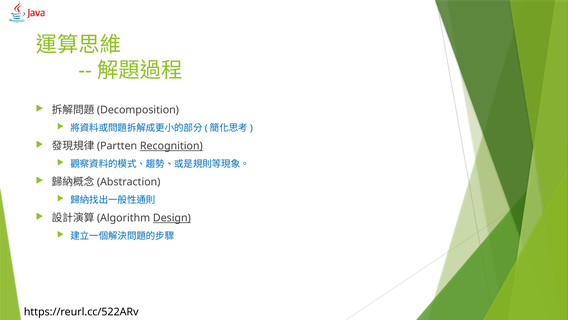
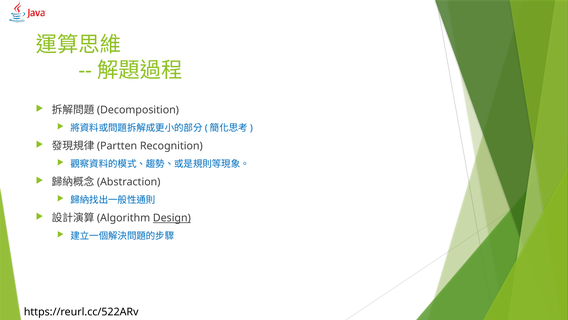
Recognition underline: present -> none
